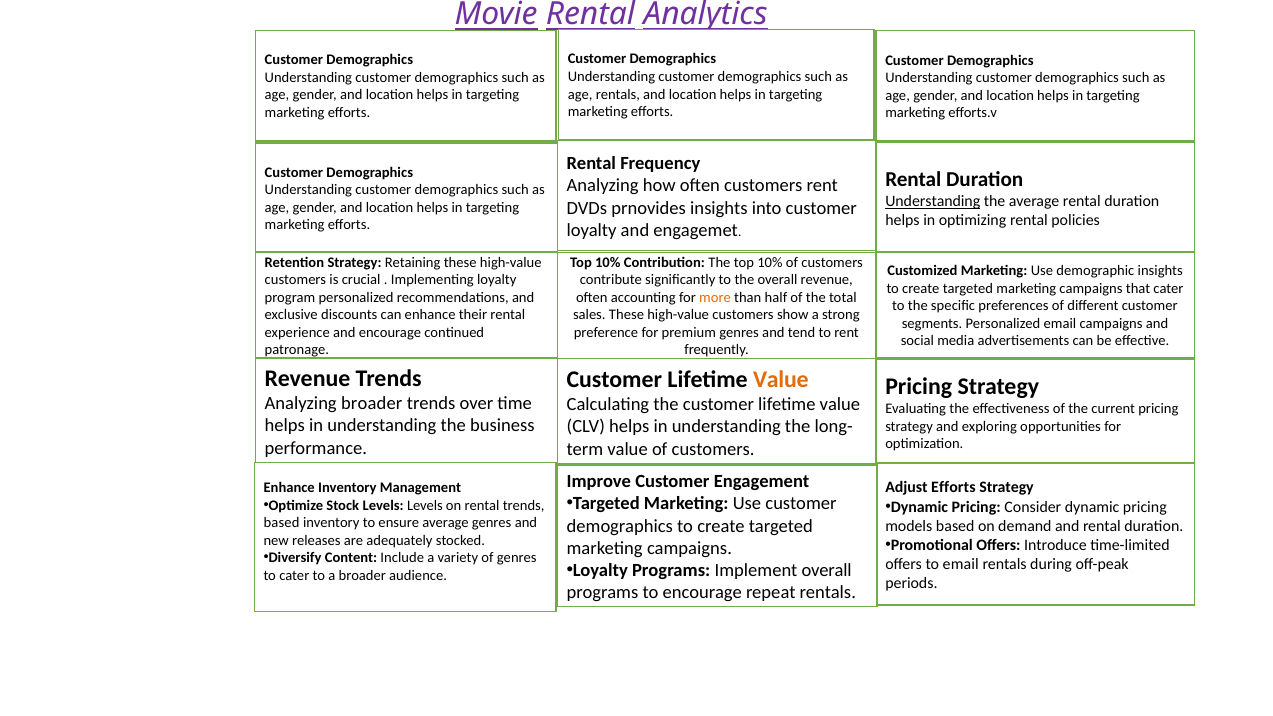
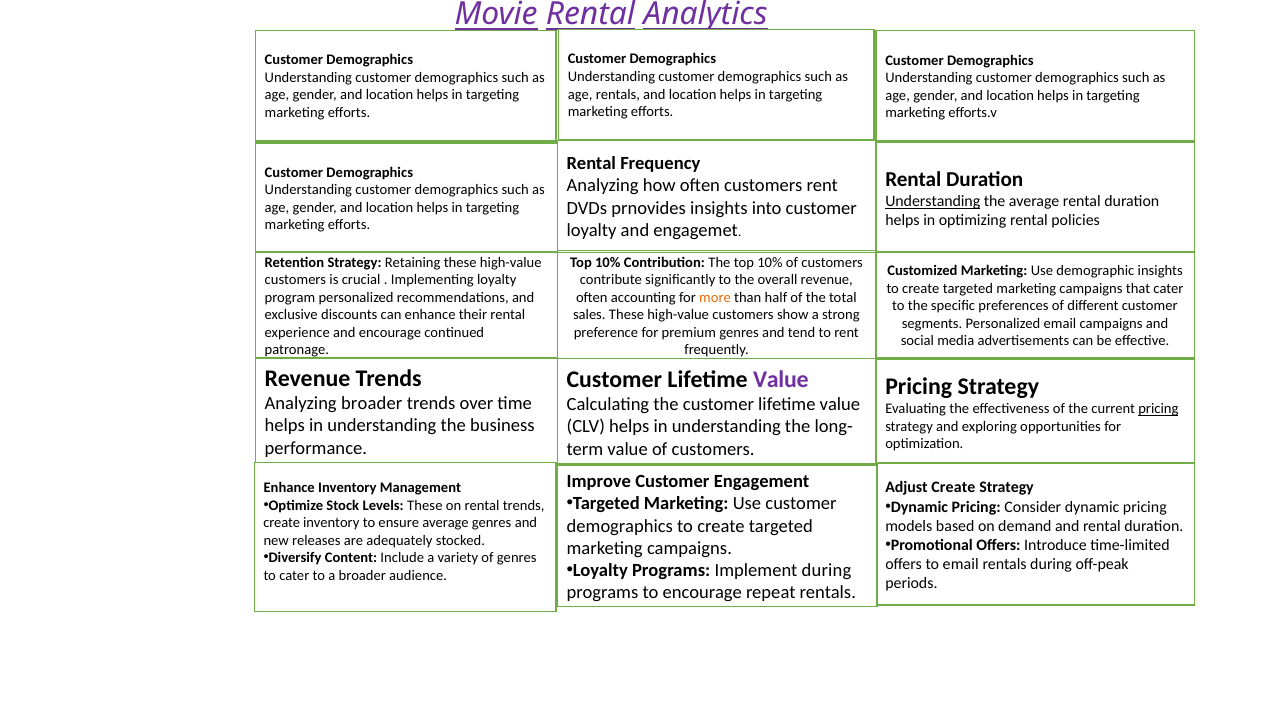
Value at (781, 379) colour: orange -> purple
pricing at (1158, 409) underline: none -> present
Adjust Efforts: Efforts -> Create
Levels Levels: Levels -> These
based at (282, 523): based -> create
Implement overall: overall -> during
